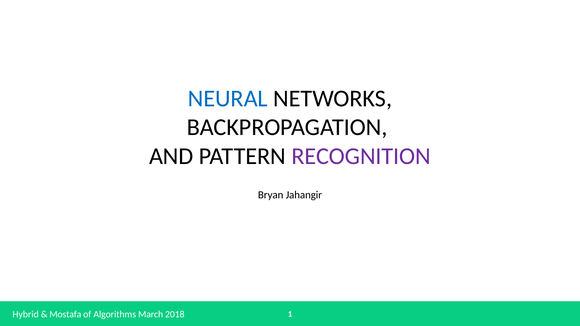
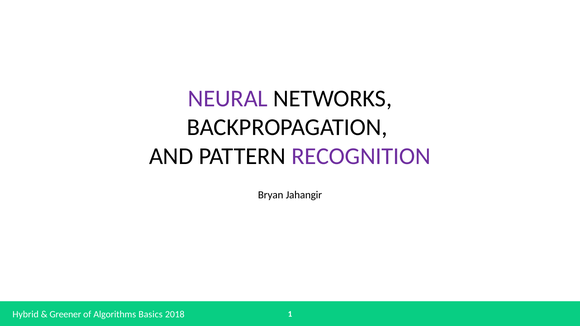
NEURAL colour: blue -> purple
Mostafa: Mostafa -> Greener
March: March -> Basics
